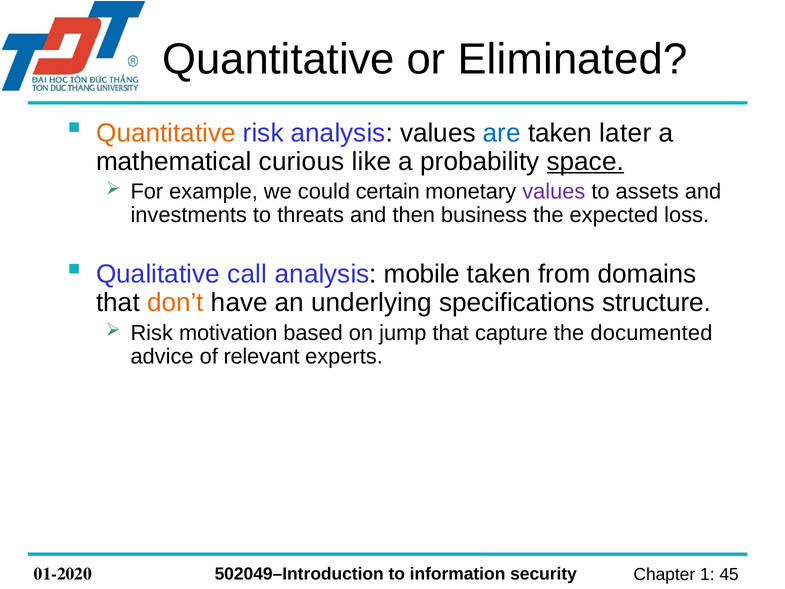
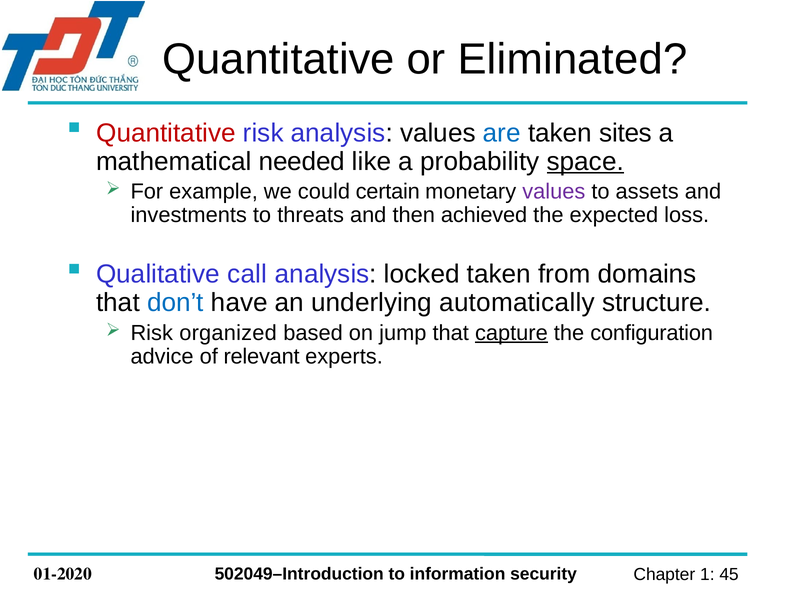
Quantitative at (166, 133) colour: orange -> red
later: later -> sites
curious: curious -> needed
business: business -> achieved
mobile: mobile -> locked
don’t colour: orange -> blue
specifications: specifications -> automatically
motivation: motivation -> organized
capture underline: none -> present
documented: documented -> configuration
